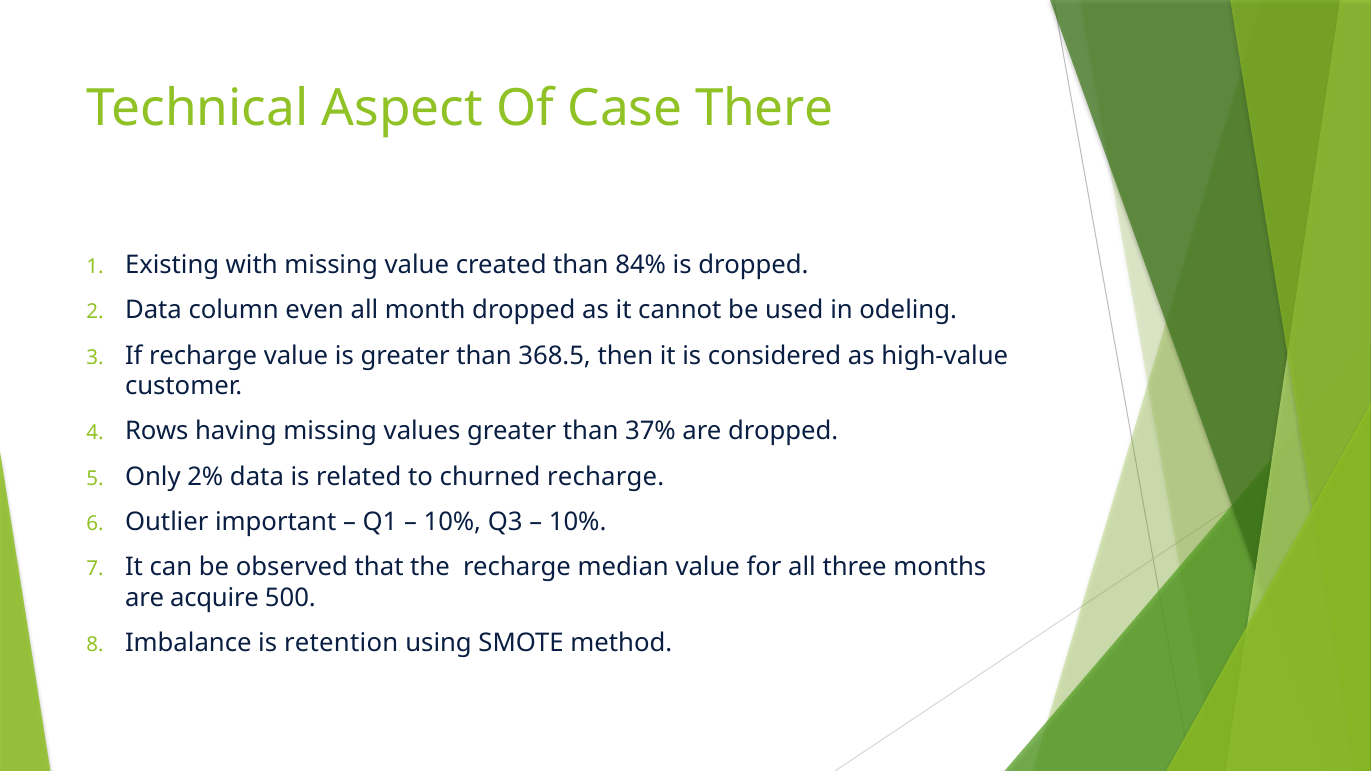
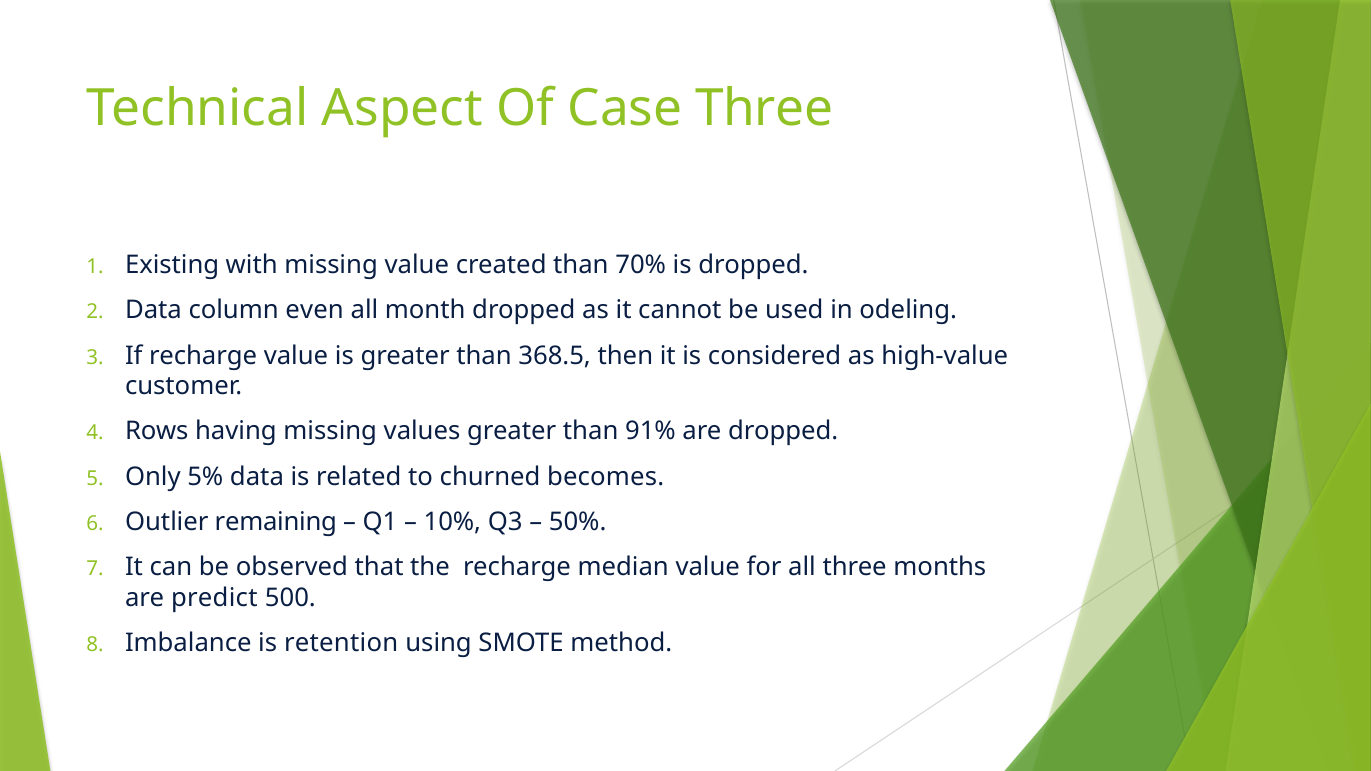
Case There: There -> Three
84%: 84% -> 70%
37%: 37% -> 91%
2%: 2% -> 5%
churned recharge: recharge -> becomes
important: important -> remaining
10% at (578, 522): 10% -> 50%
acquire: acquire -> predict
